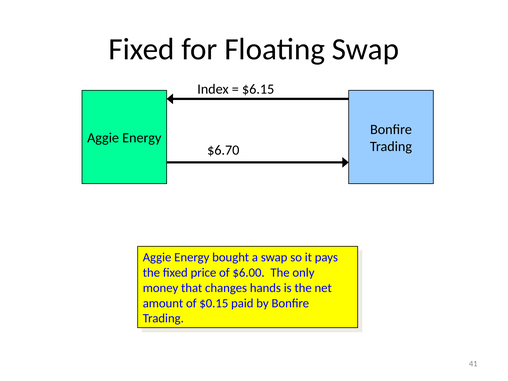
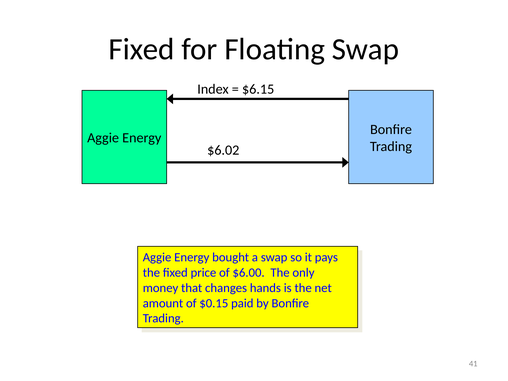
$6.70: $6.70 -> $6.02
